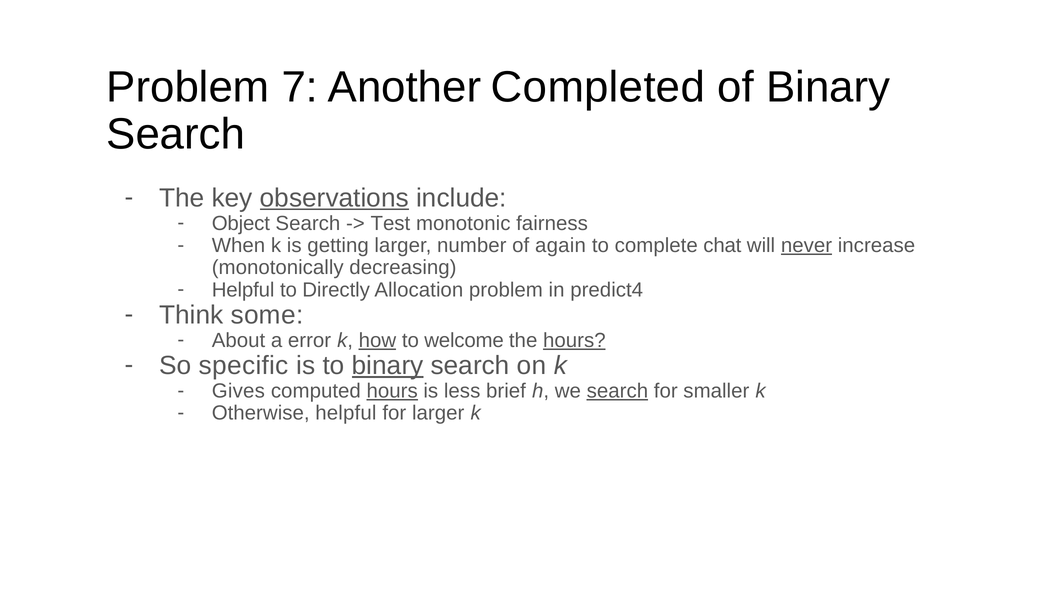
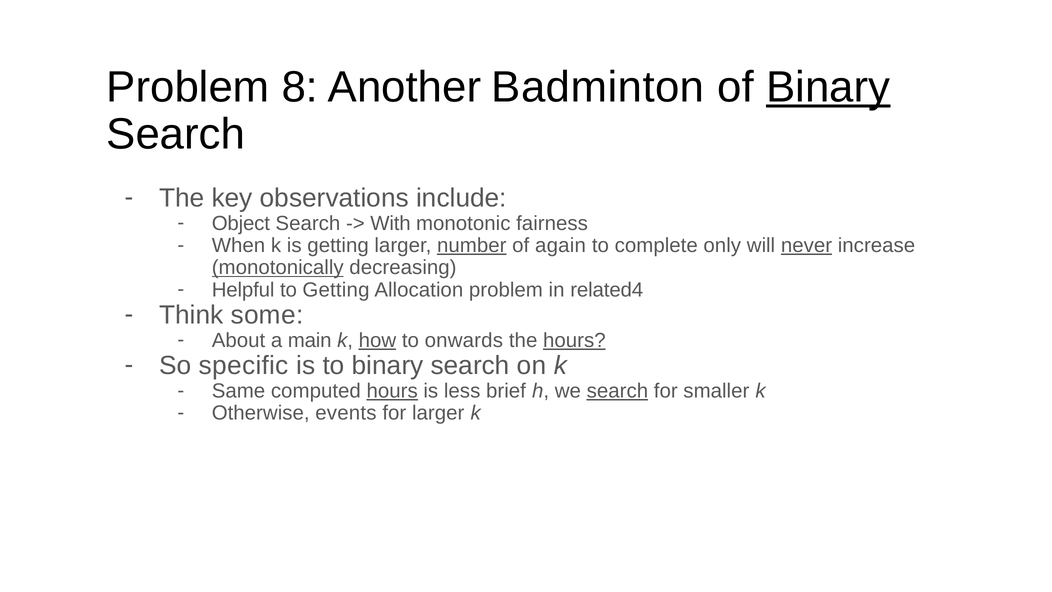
7: 7 -> 8
Completed: Completed -> Badminton
Binary at (828, 87) underline: none -> present
observations underline: present -> none
Test: Test -> With
number underline: none -> present
chat: chat -> only
monotonically underline: none -> present
to Directly: Directly -> Getting
predict4: predict4 -> related4
error: error -> main
welcome: welcome -> onwards
binary at (388, 366) underline: present -> none
Gives: Gives -> Same
Otherwise helpful: helpful -> events
